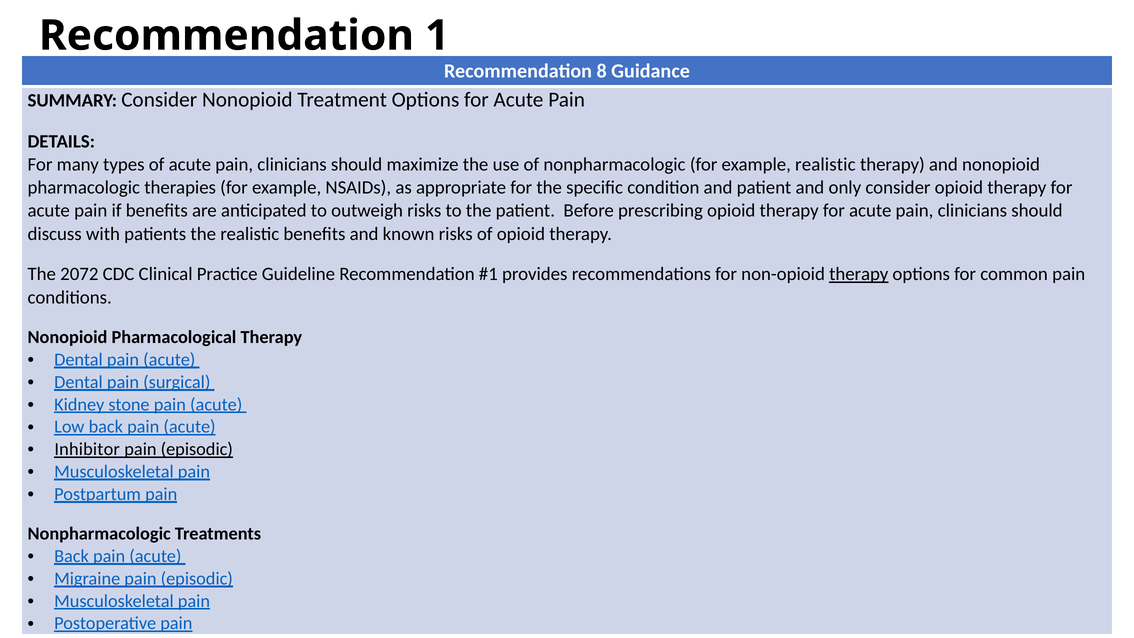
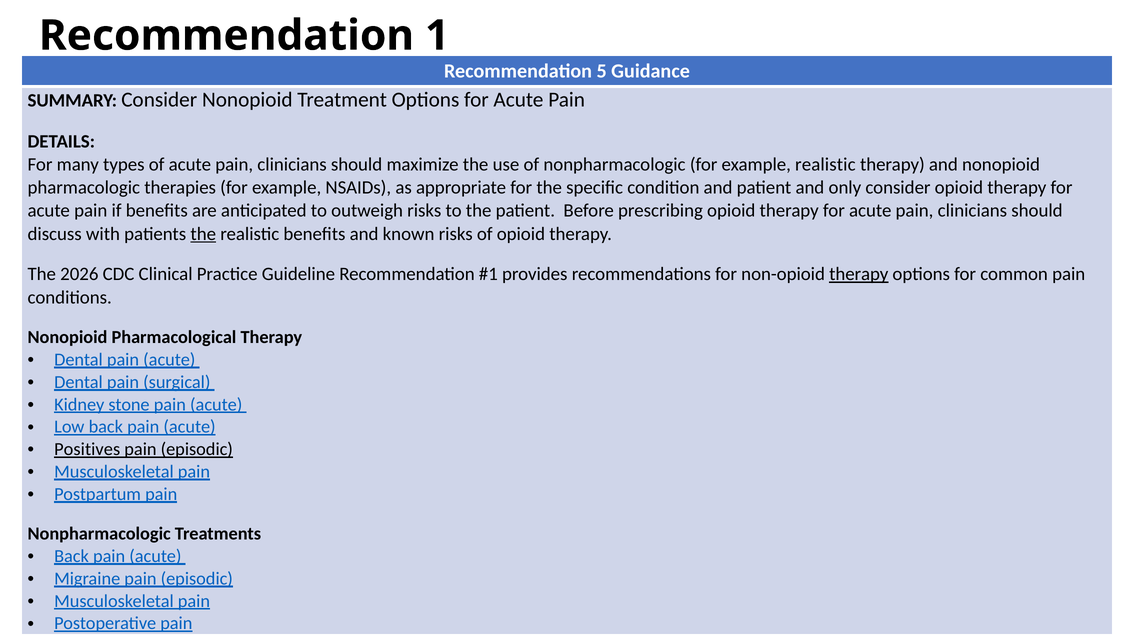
8: 8 -> 5
the at (203, 234) underline: none -> present
2072: 2072 -> 2026
Inhibitor: Inhibitor -> Positives
